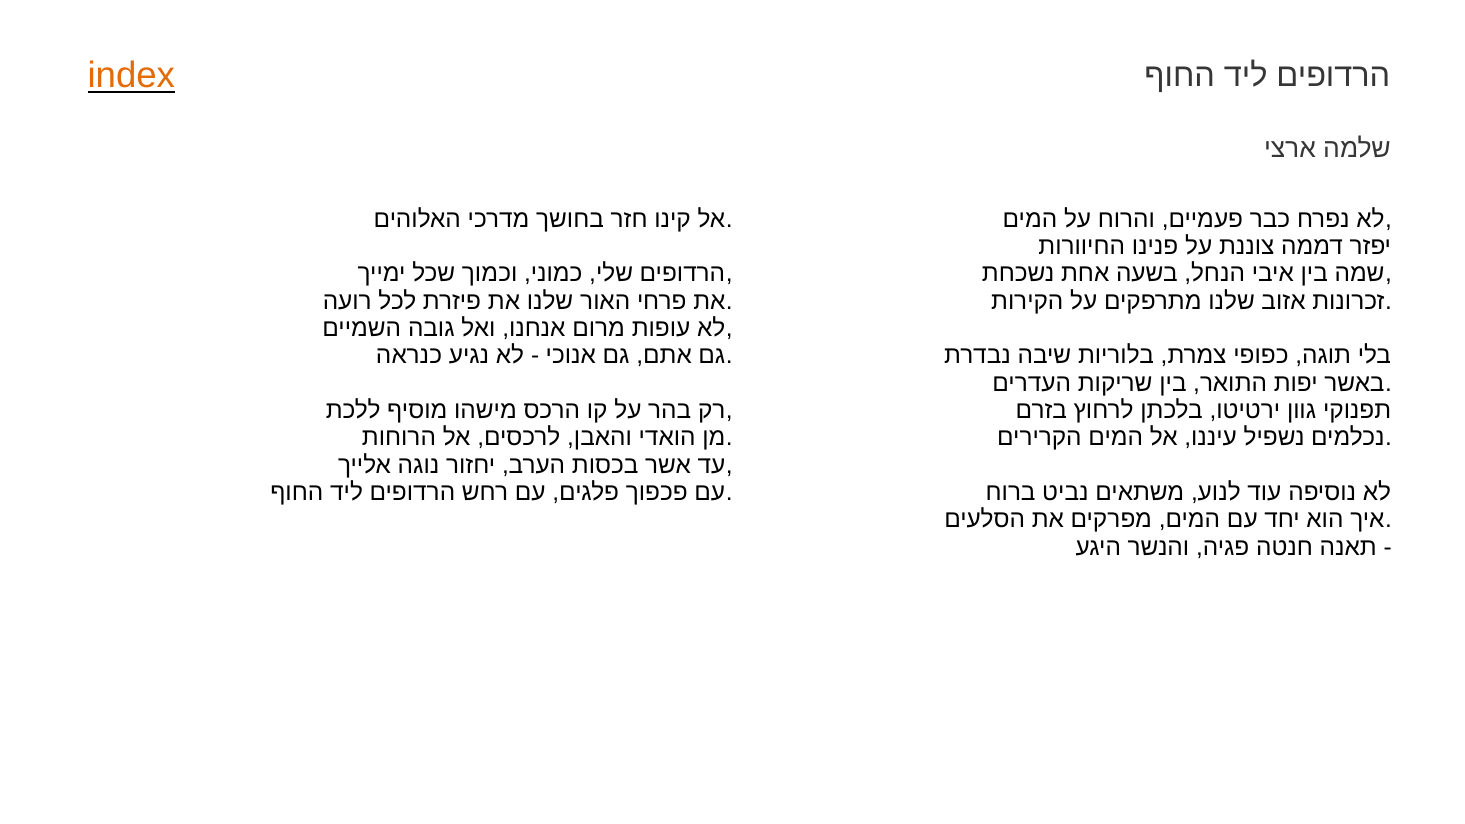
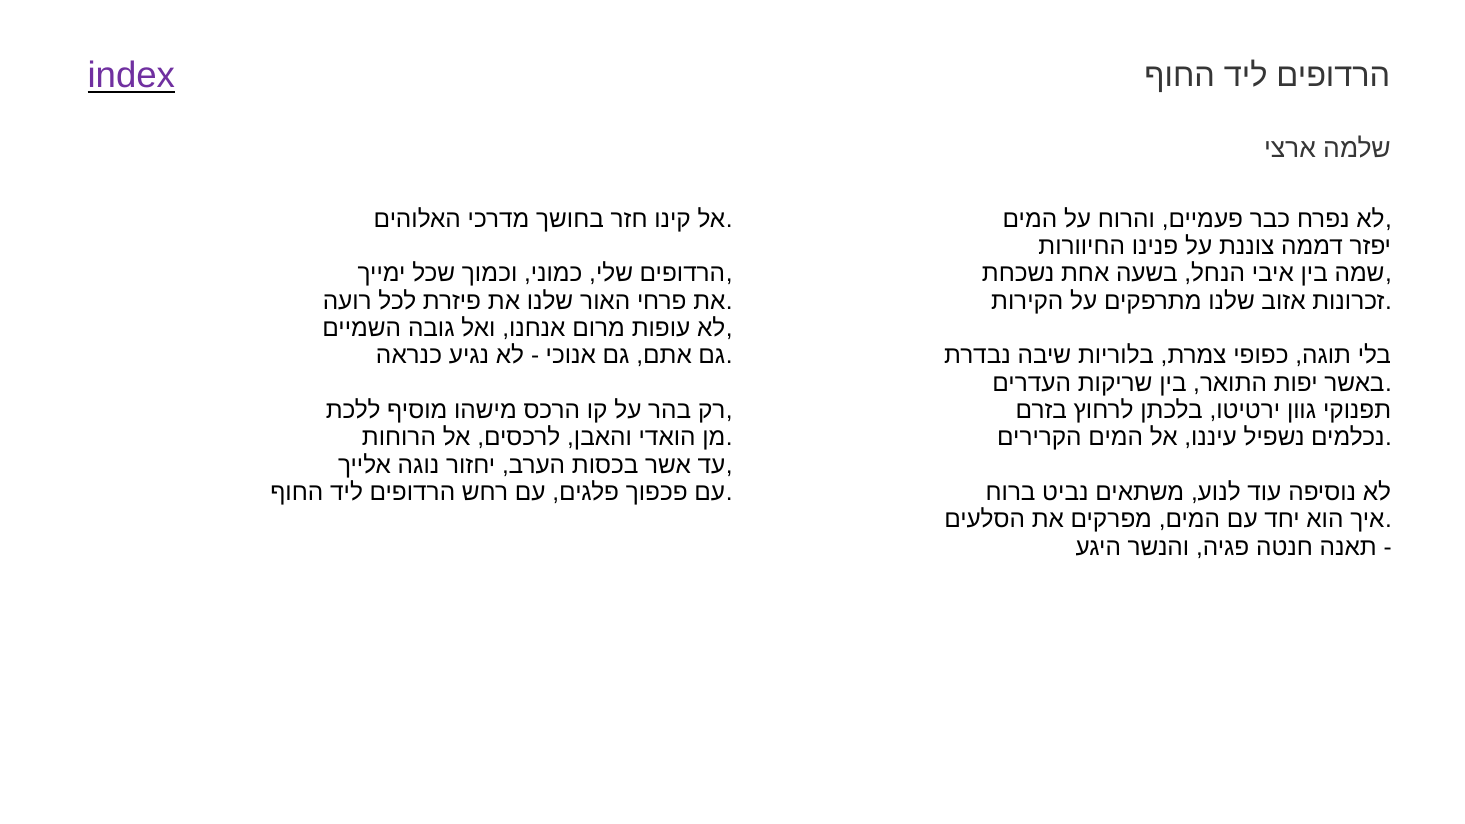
index colour: orange -> purple
